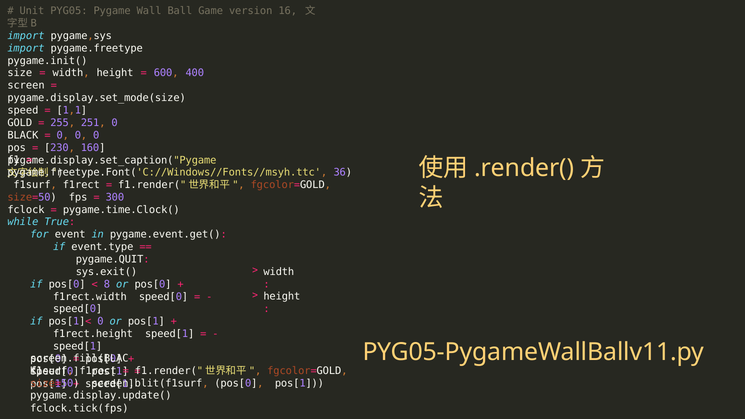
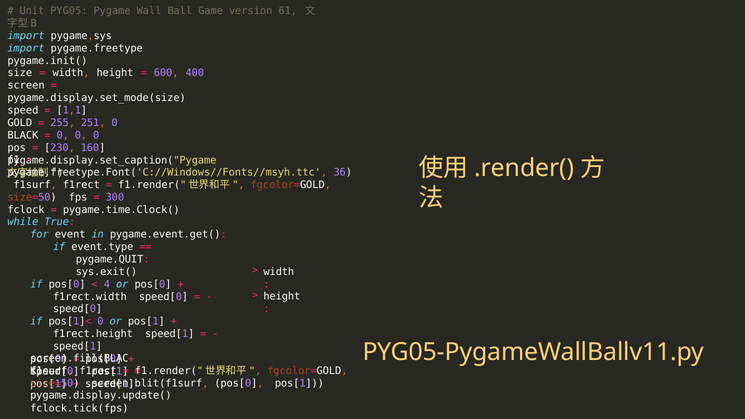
16: 16 -> 61
8: 8 -> 4
